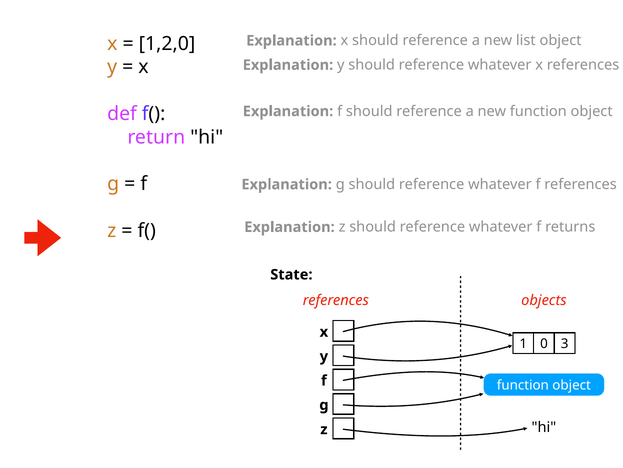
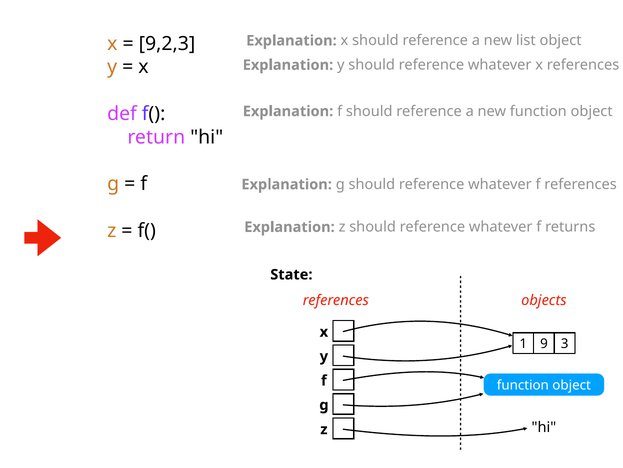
1,2,0: 1,2,0 -> 9,2,3
0: 0 -> 9
